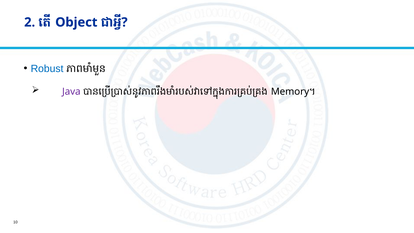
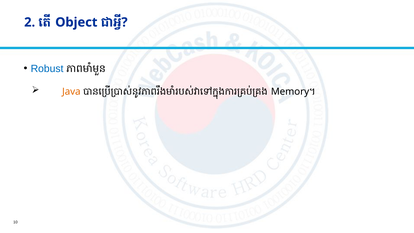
Java colour: purple -> orange
